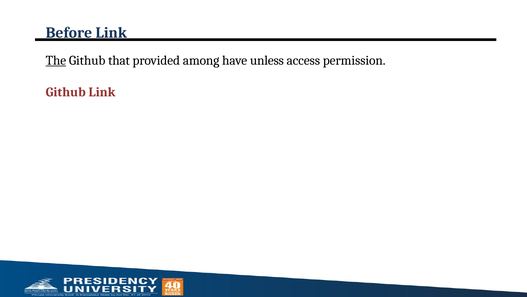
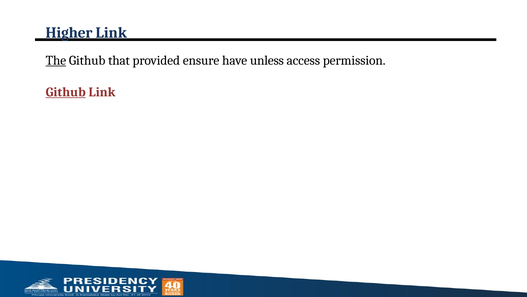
Before: Before -> Higher
among: among -> ensure
Github at (66, 92) underline: none -> present
